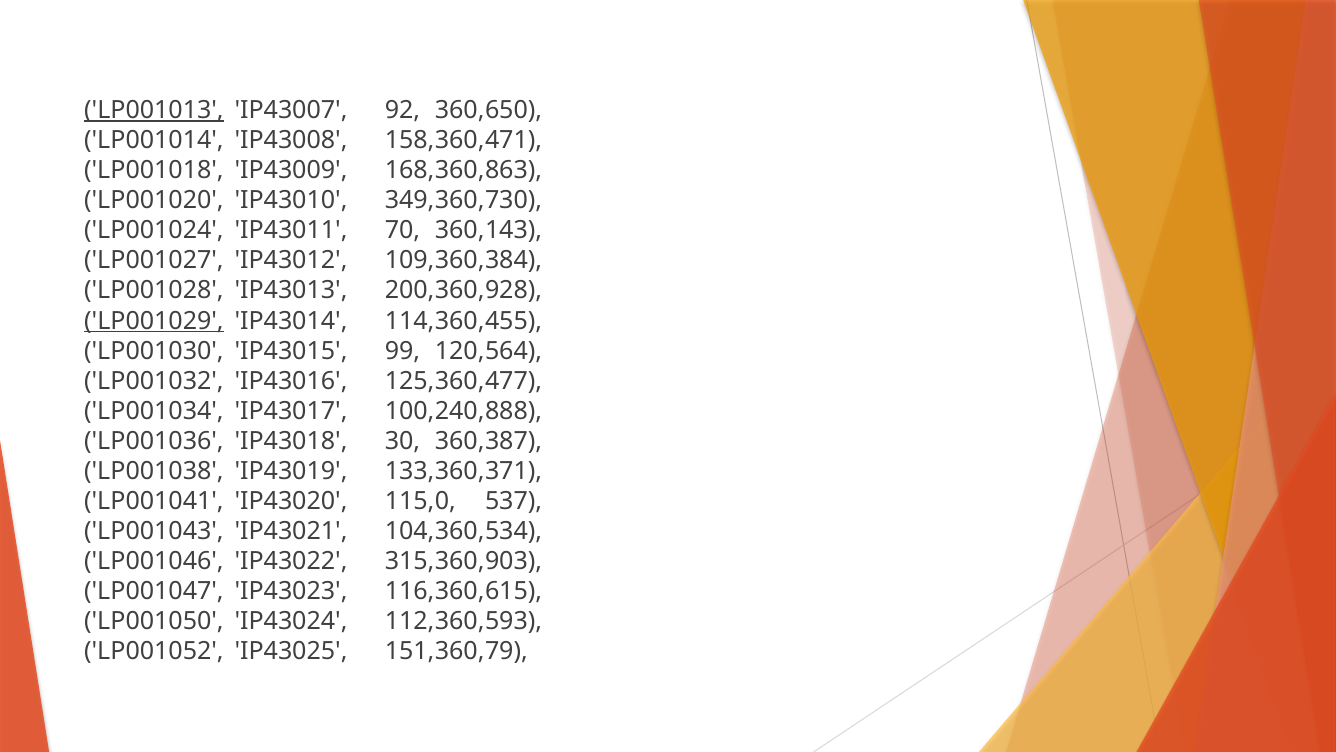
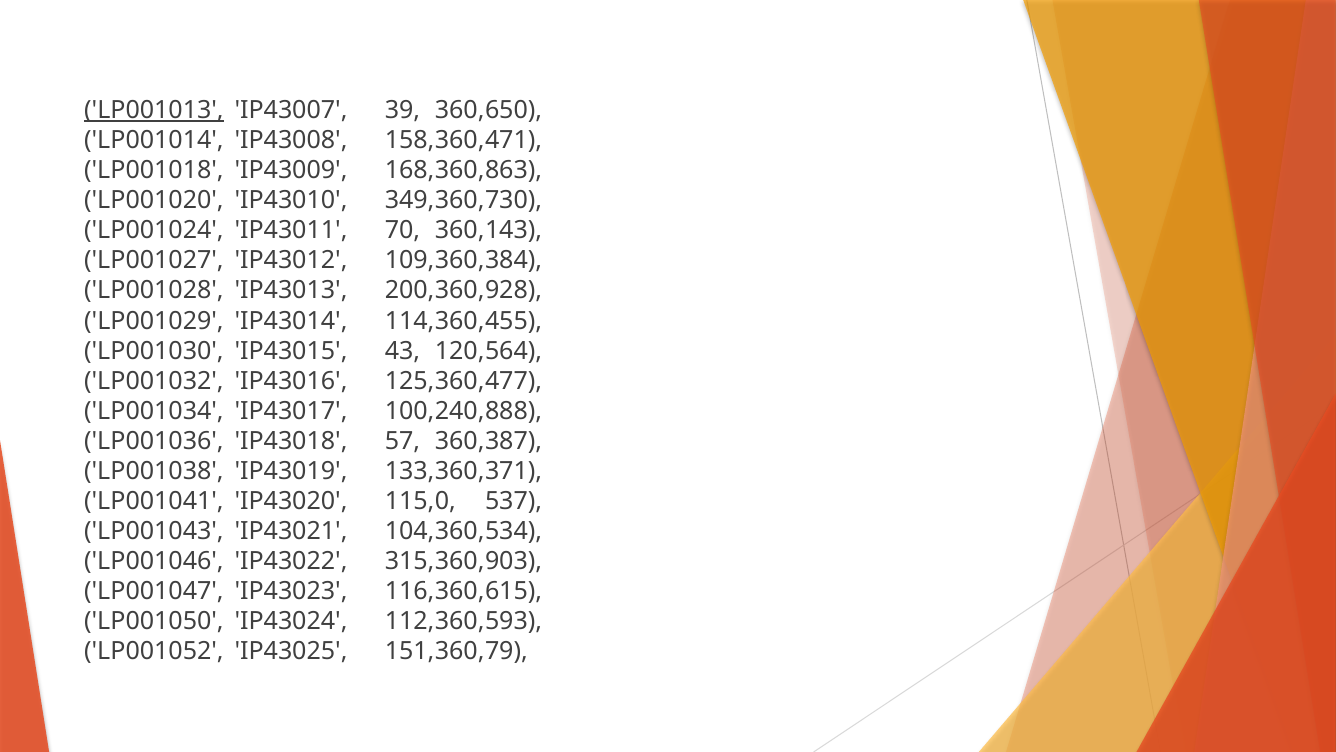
92: 92 -> 39
LP001029 underline: present -> none
99: 99 -> 43
30: 30 -> 57
